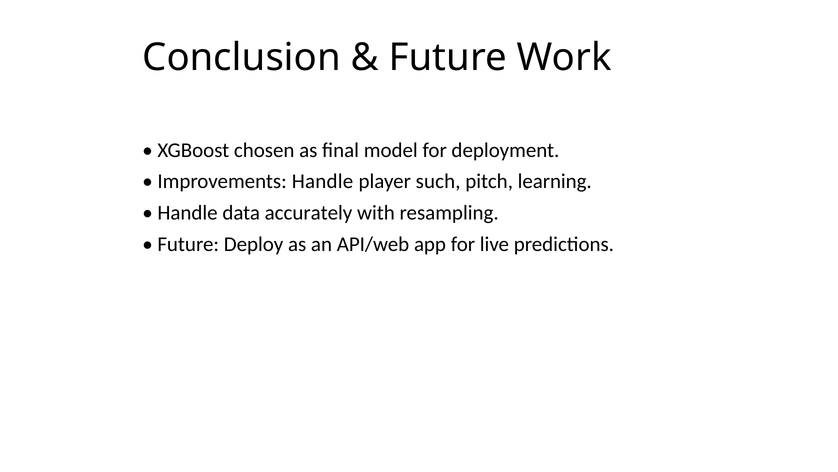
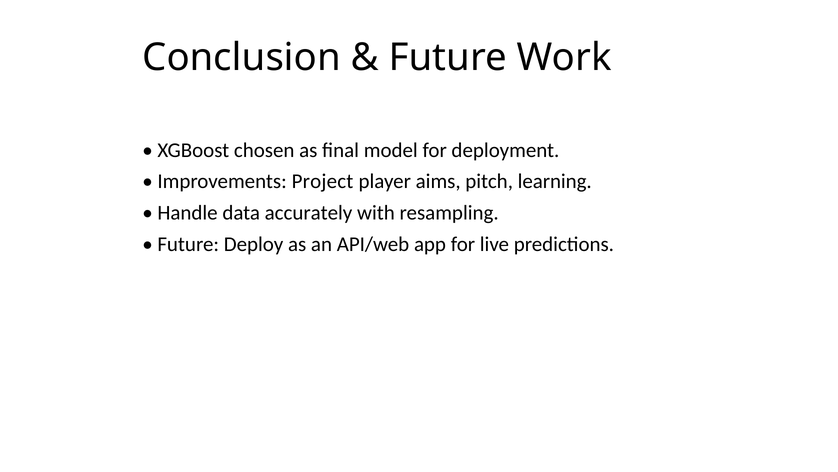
Improvements Handle: Handle -> Project
such: such -> aims
